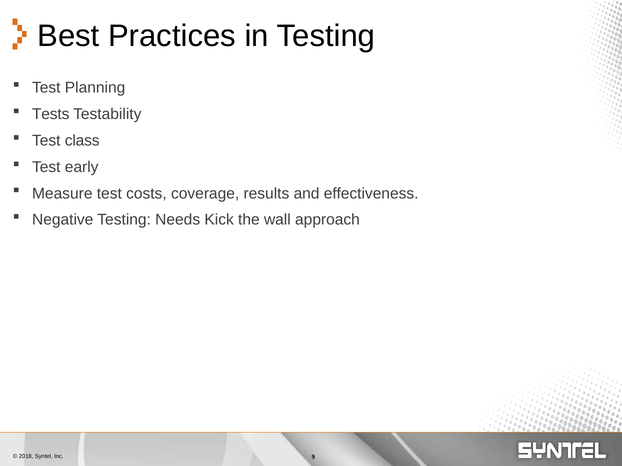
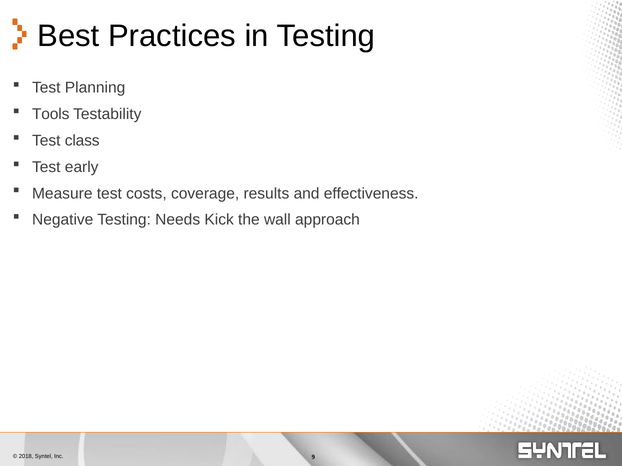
Tests: Tests -> Tools
